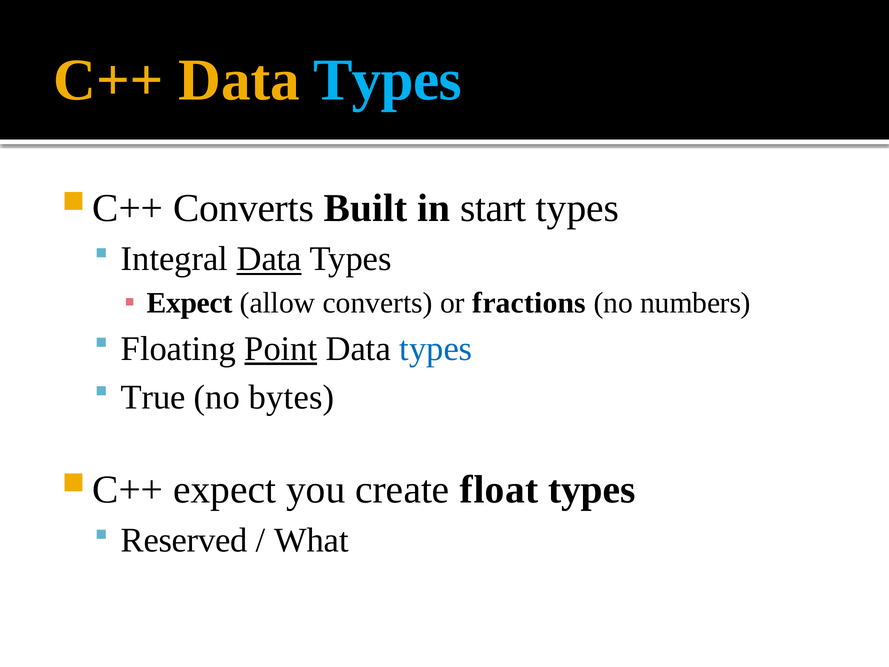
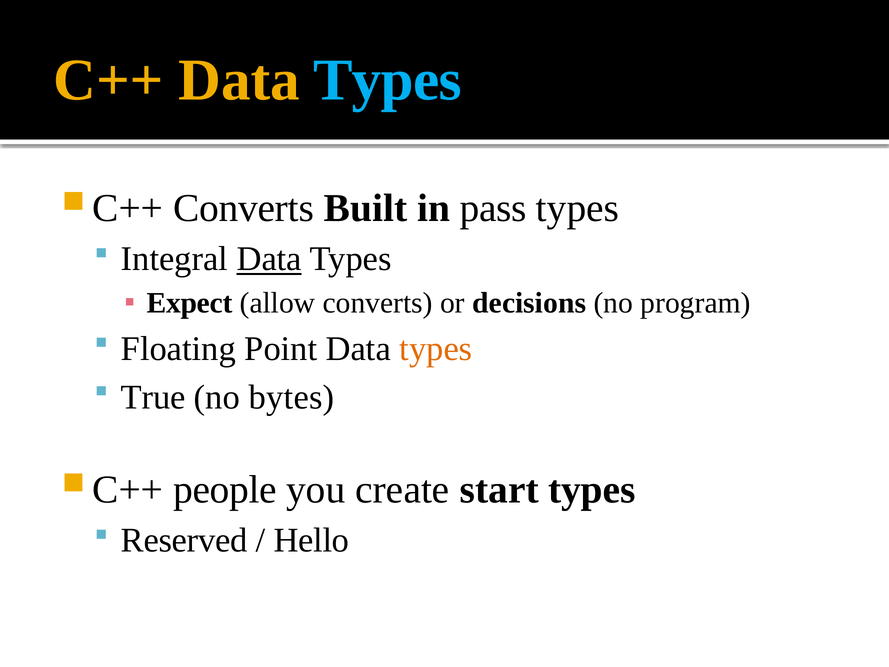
start: start -> pass
fractions: fractions -> decisions
numbers: numbers -> program
Point underline: present -> none
types at (436, 349) colour: blue -> orange
expect at (225, 489): expect -> people
float: float -> start
What: What -> Hello
